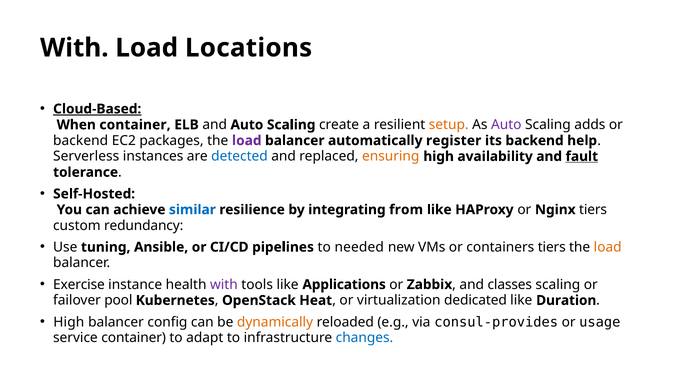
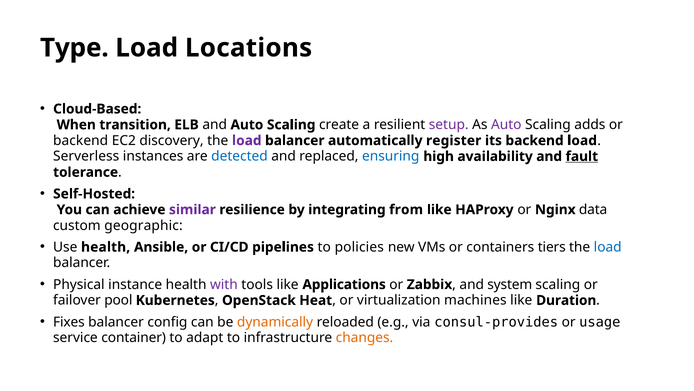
With at (74, 48): With -> Type
Cloud-Based underline: present -> none
When container: container -> transition
setup colour: orange -> purple
packages: packages -> discovery
backend help: help -> load
ensuring colour: orange -> blue
similar colour: blue -> purple
Nginx tiers: tiers -> data
redundancy: redundancy -> geographic
Use tuning: tuning -> health
needed: needed -> policies
load at (608, 247) colour: orange -> blue
Exercise: Exercise -> Physical
classes: classes -> system
dedicated: dedicated -> machines
High at (69, 321): High -> Fixes
changes colour: blue -> orange
